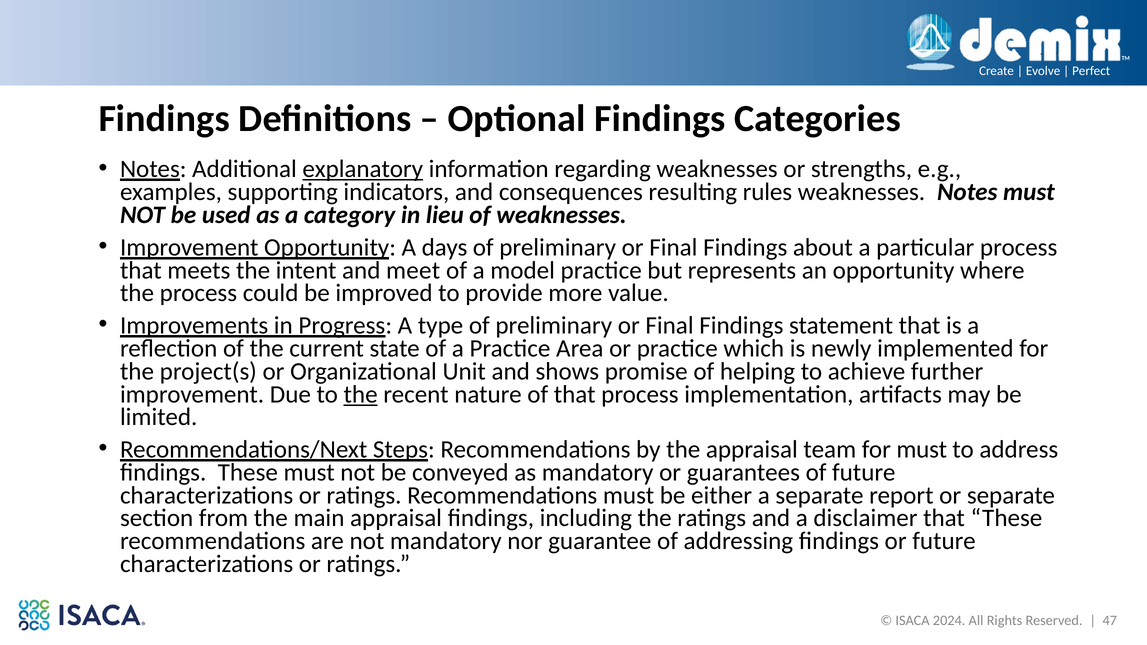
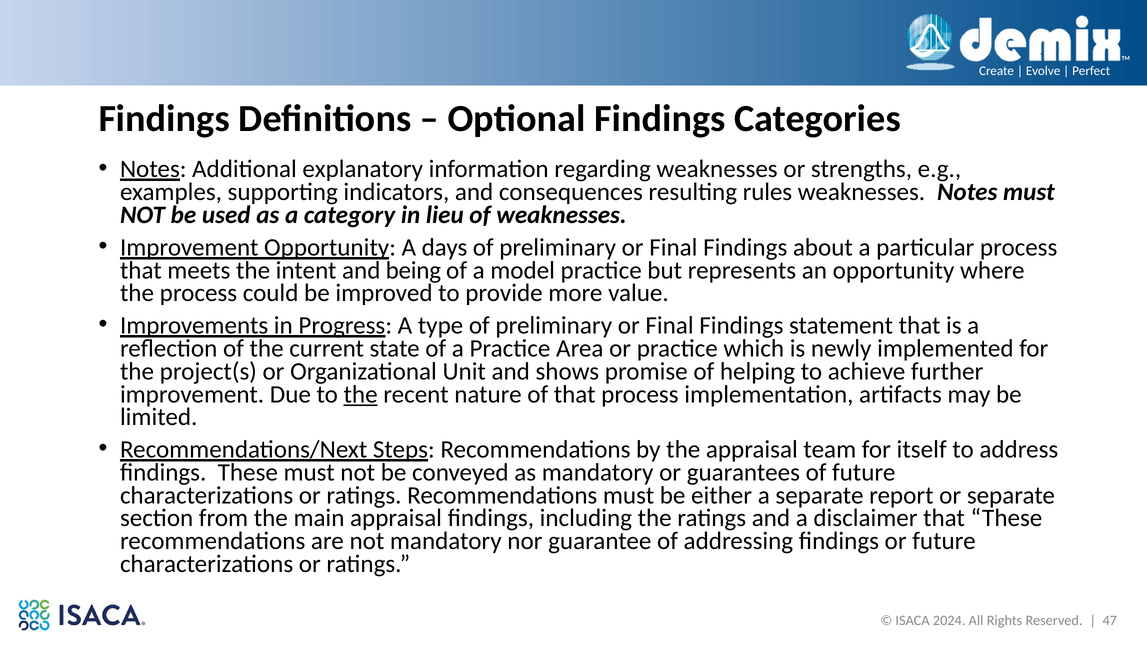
explanatory underline: present -> none
meet: meet -> being
for must: must -> itself
